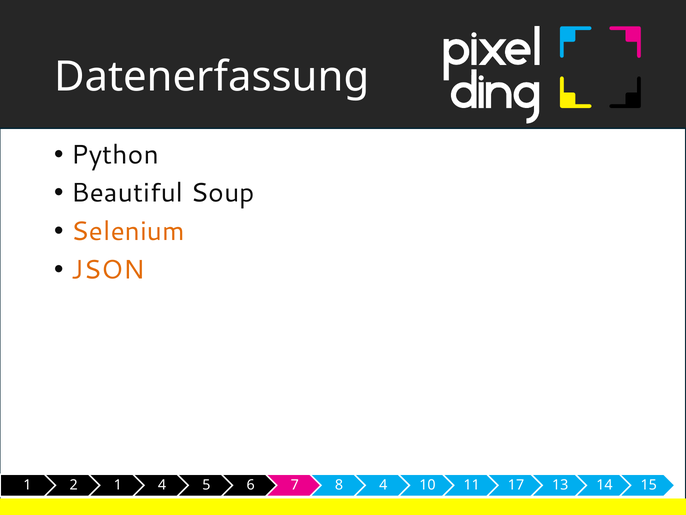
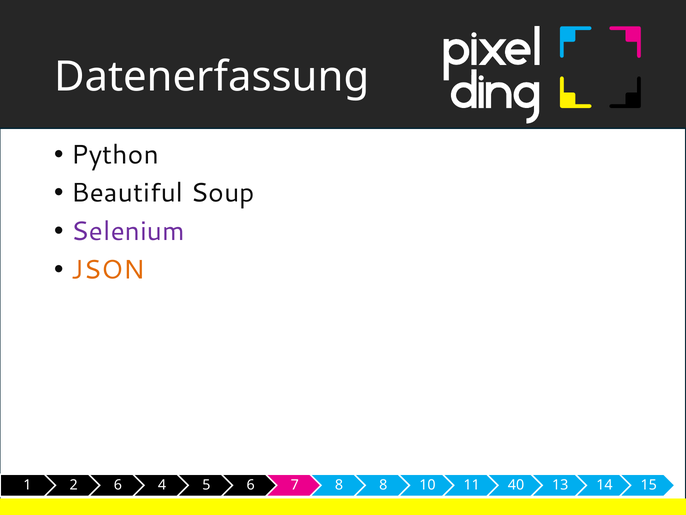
Selenium colour: orange -> purple
2 1: 1 -> 6
8 4: 4 -> 8
17: 17 -> 40
